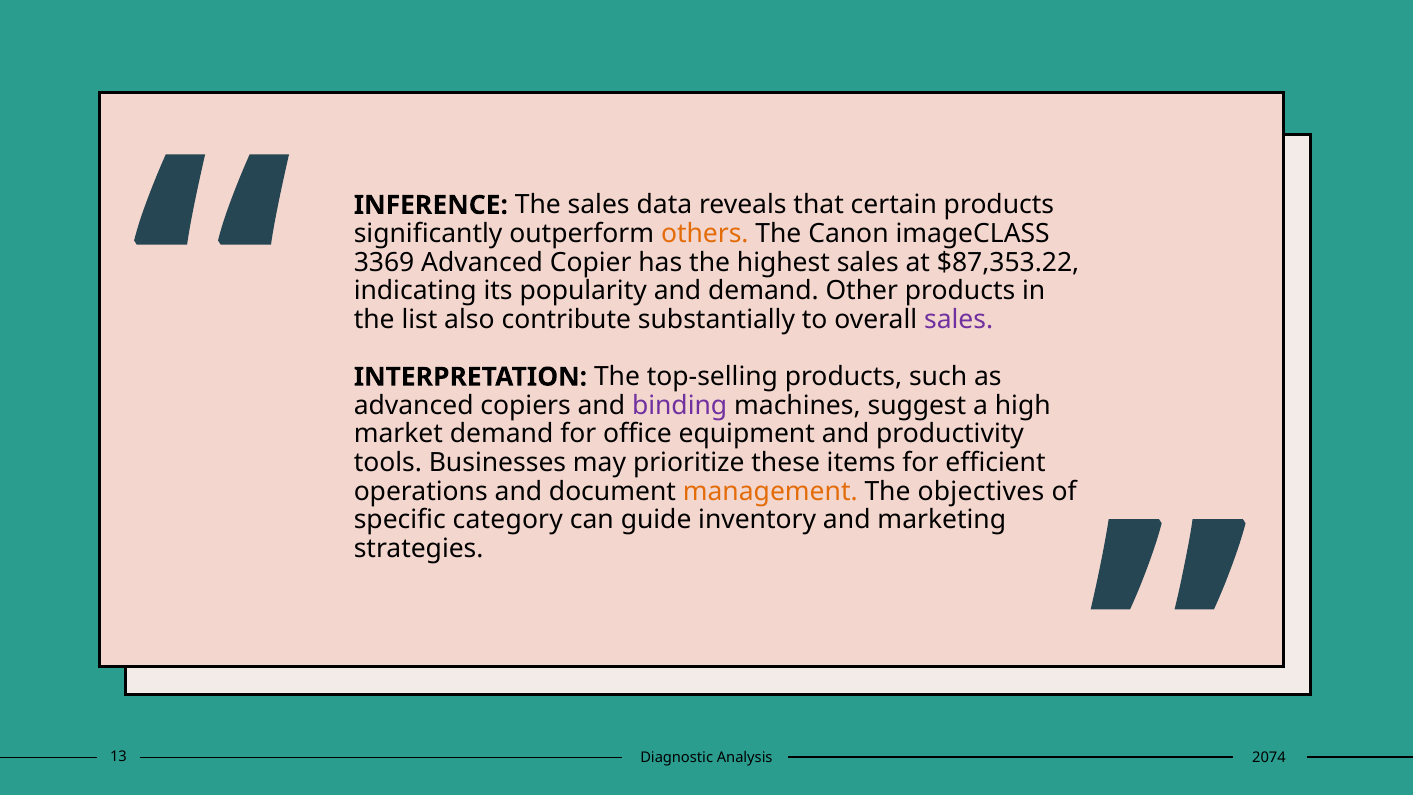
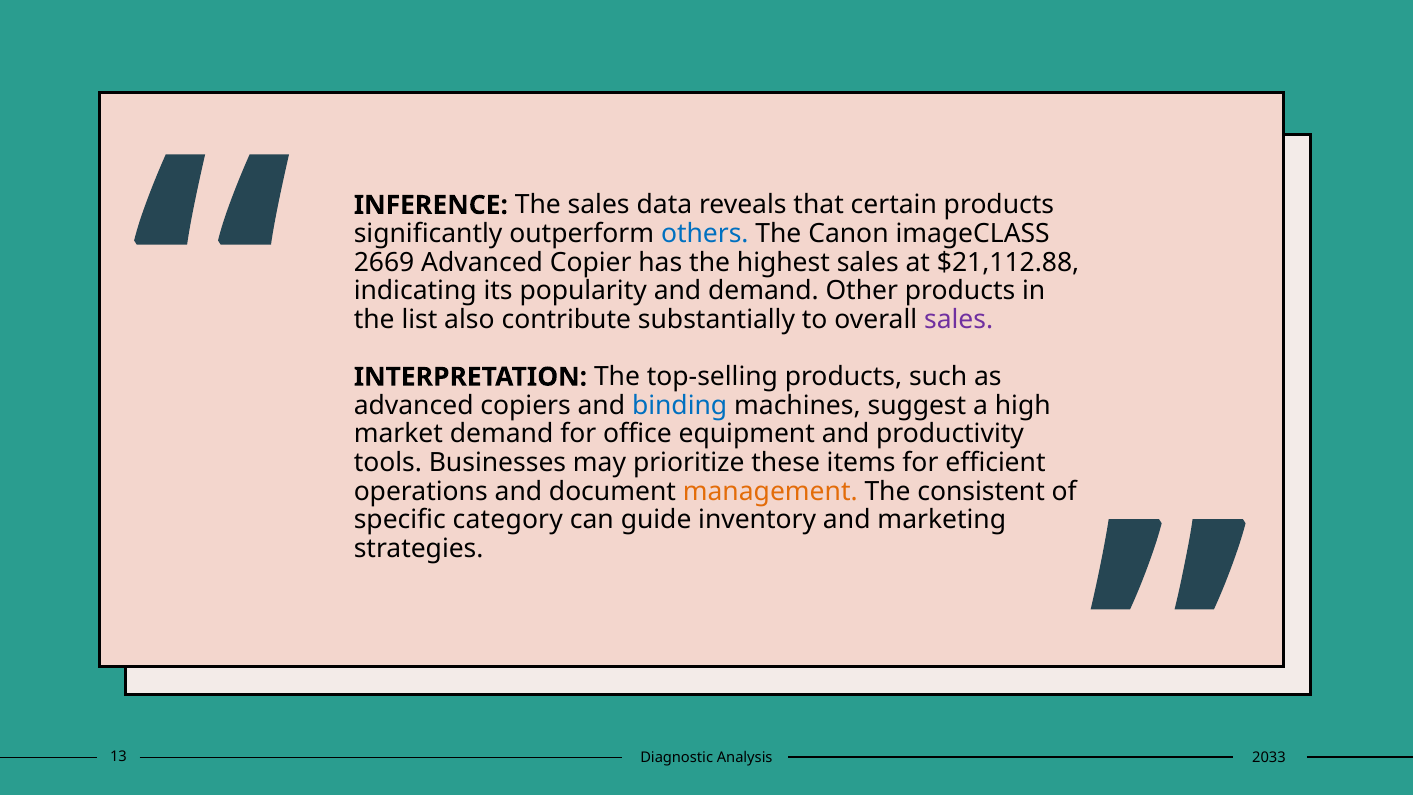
others colour: orange -> blue
3369: 3369 -> 2669
$87,353.22: $87,353.22 -> $21,112.88
binding colour: purple -> blue
objectives: objectives -> consistent
2074: 2074 -> 2033
